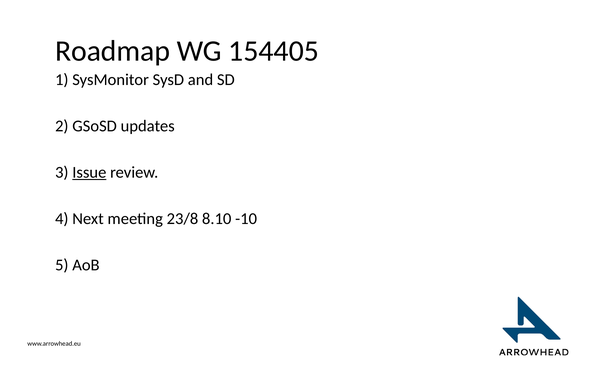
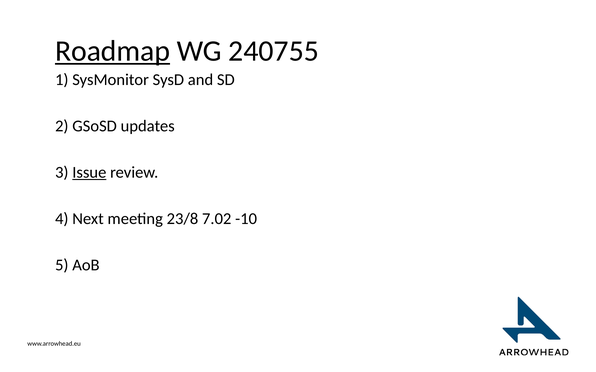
Roadmap underline: none -> present
154405: 154405 -> 240755
8.10: 8.10 -> 7.02
